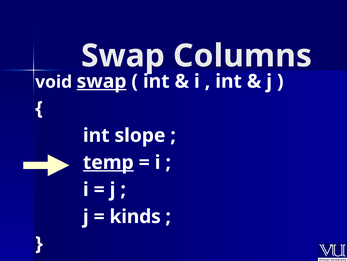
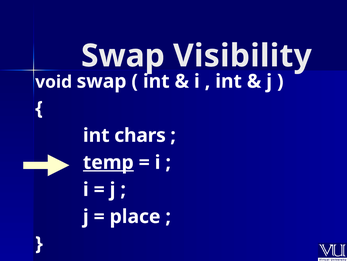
Columns: Columns -> Visibility
swap at (102, 81) underline: present -> none
slope: slope -> chars
kinds: kinds -> place
